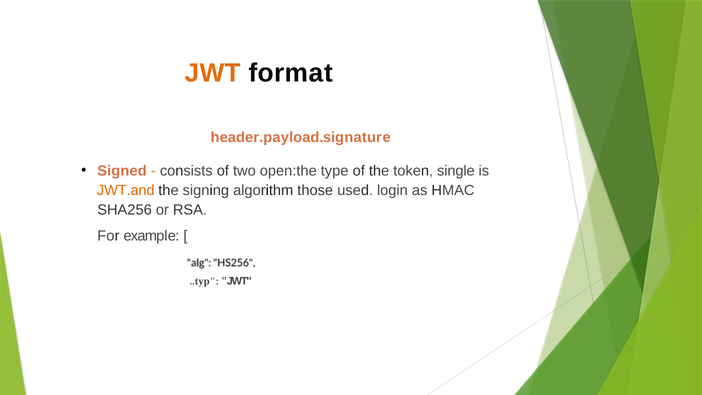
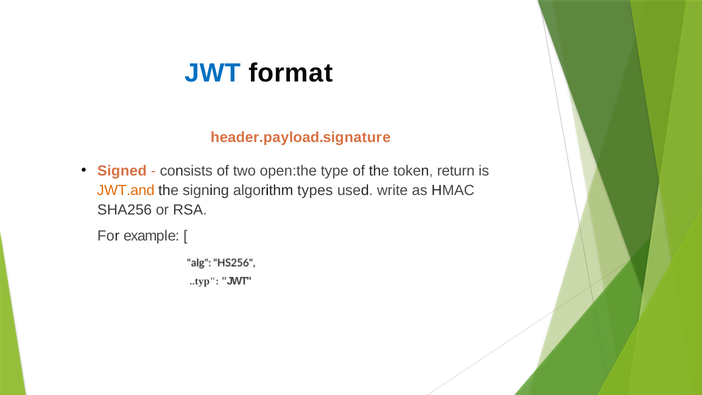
JWT at (213, 73) colour: orange -> blue
single: single -> return
those: those -> types
login: login -> write
